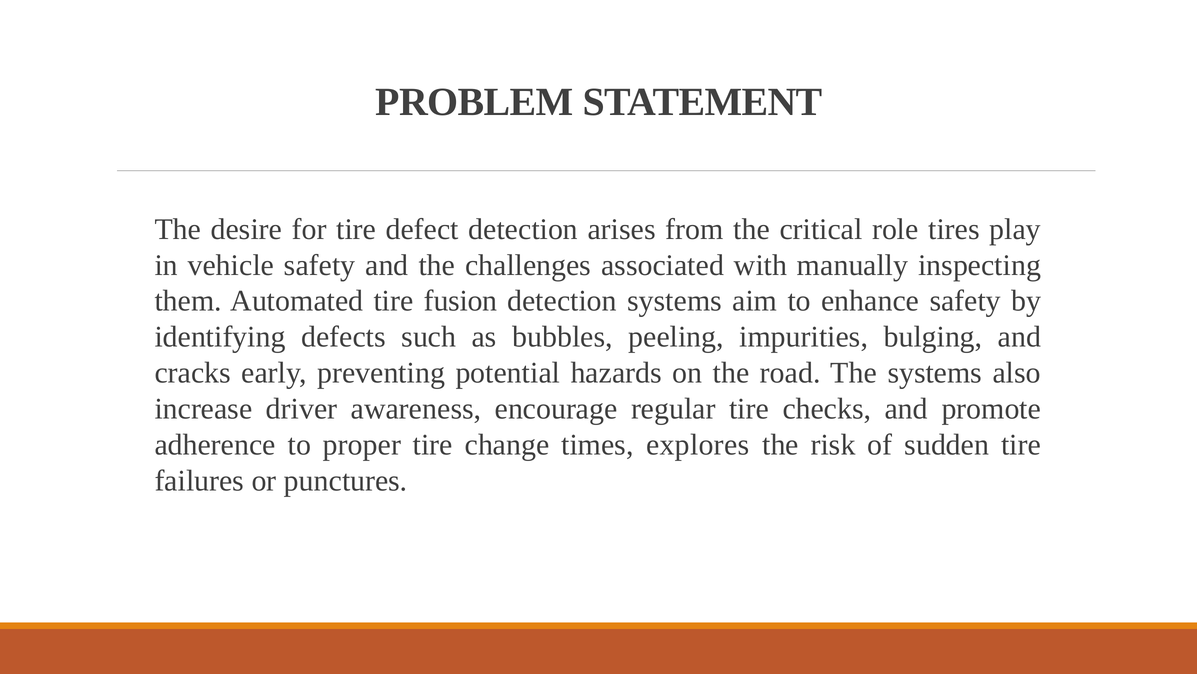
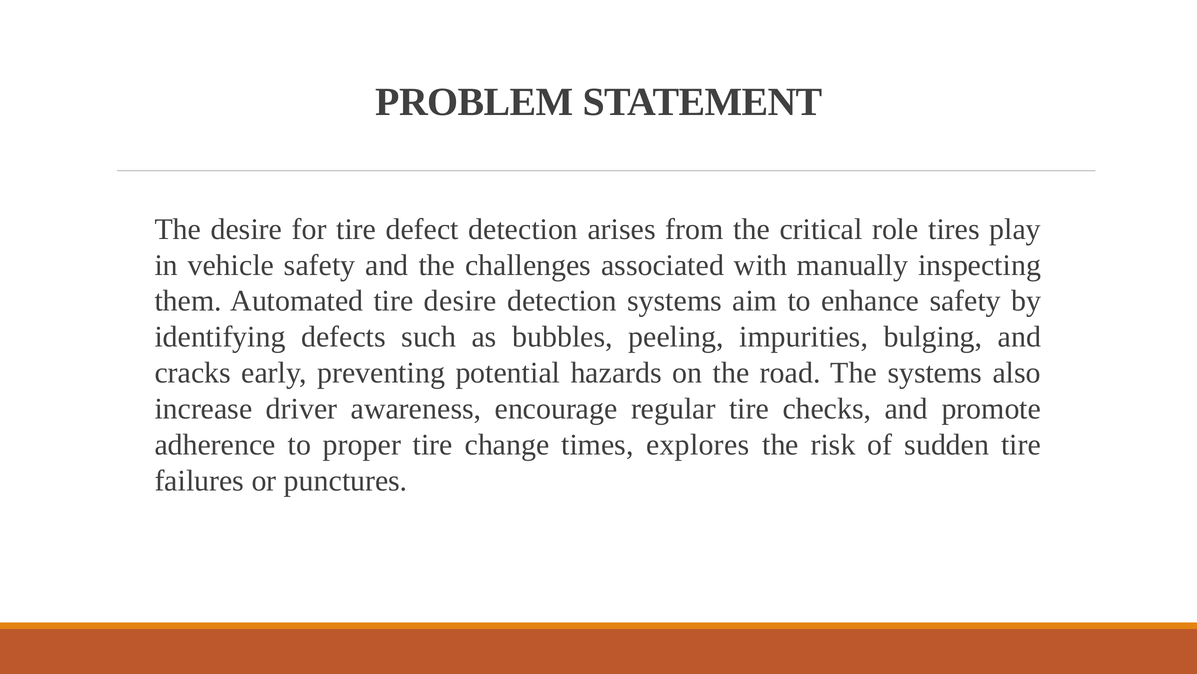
tire fusion: fusion -> desire
